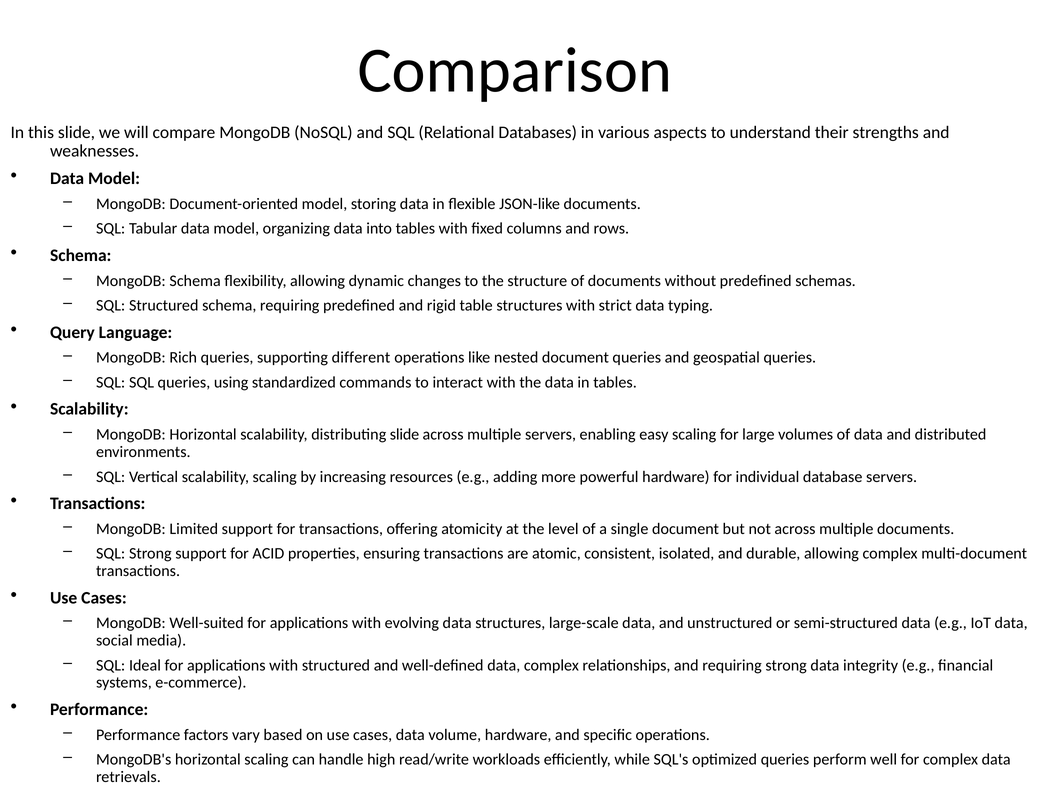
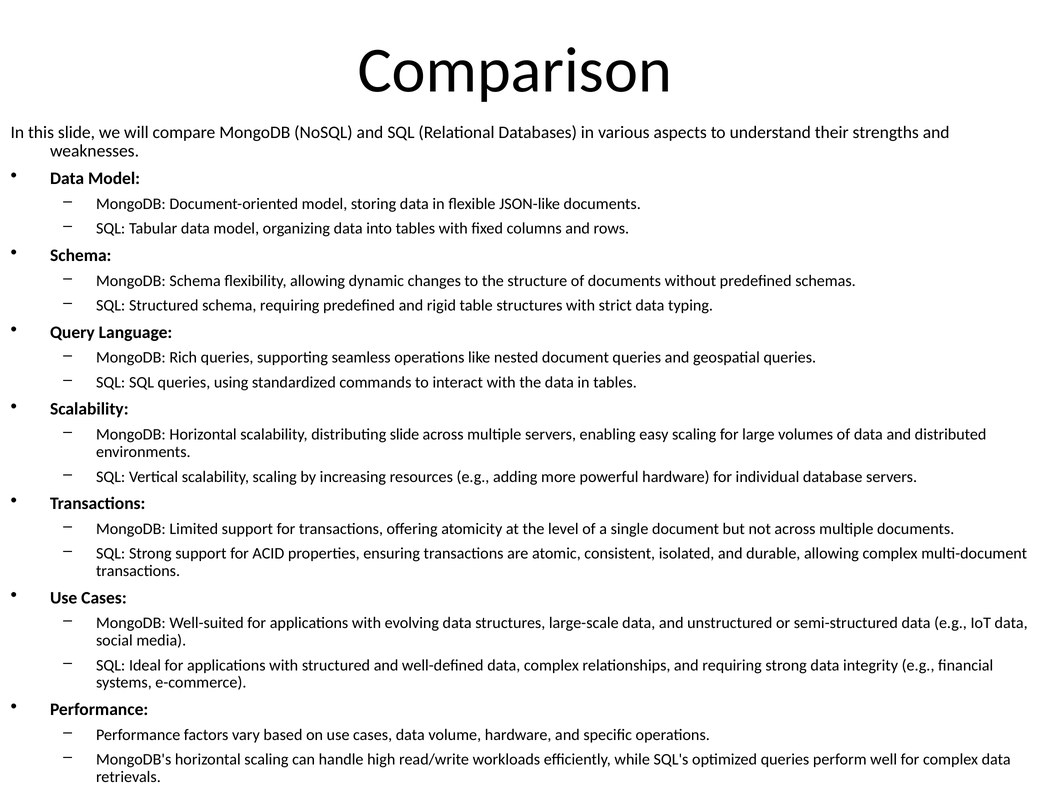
different: different -> seamless
